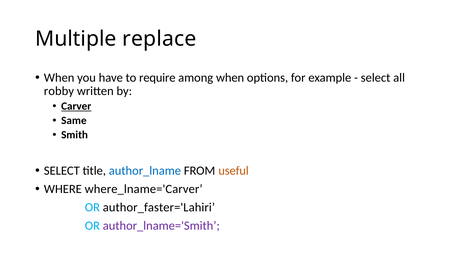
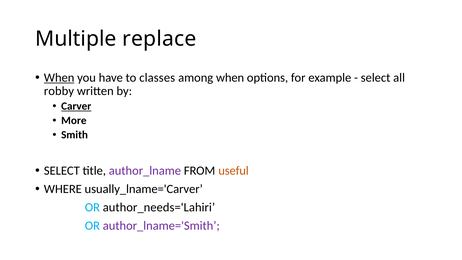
When at (59, 78) underline: none -> present
require: require -> classes
Same: Same -> More
author_lname colour: blue -> purple
where_lname='Carver: where_lname='Carver -> usually_lname='Carver
author_faster='Lahiri: author_faster='Lahiri -> author_needs='Lahiri
